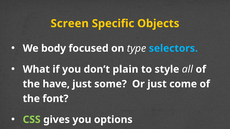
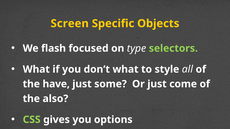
body: body -> flash
selectors colour: light blue -> light green
don’t plain: plain -> what
font: font -> also
